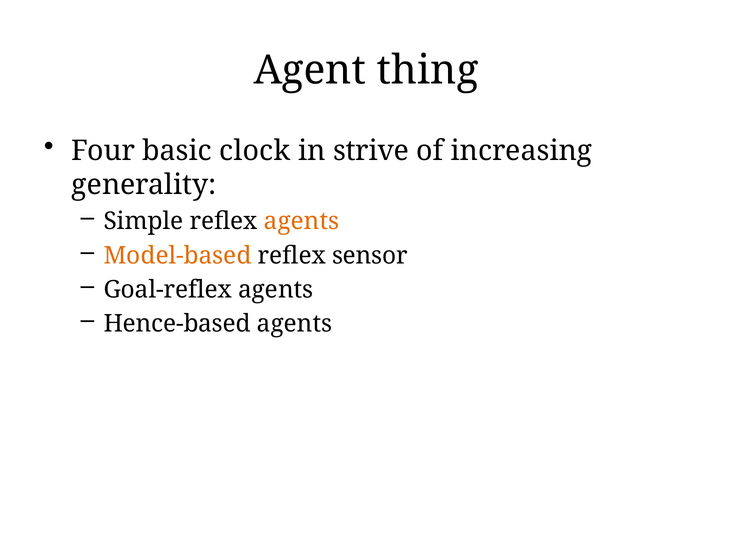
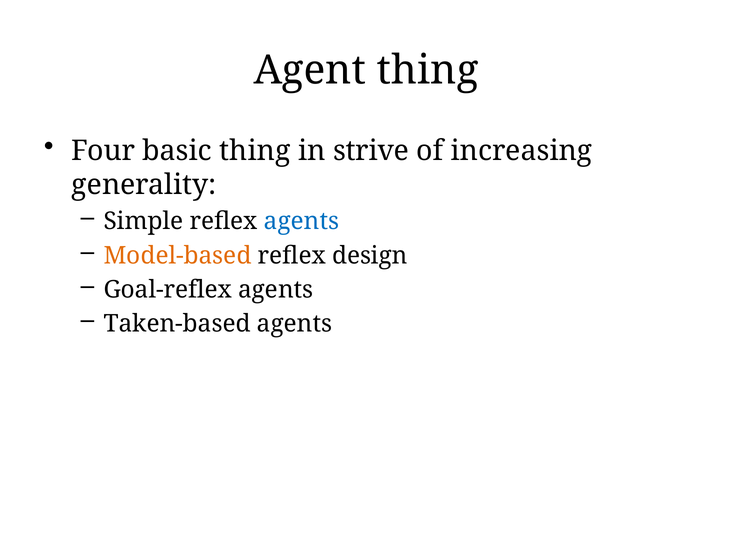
basic clock: clock -> thing
agents at (302, 222) colour: orange -> blue
sensor: sensor -> design
Hence-based: Hence-based -> Taken-based
